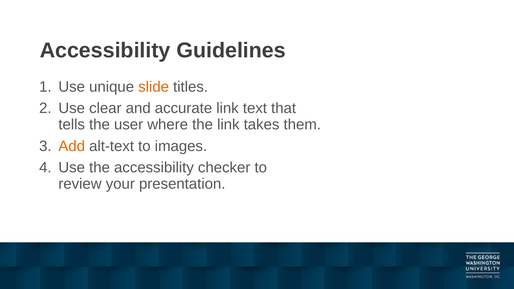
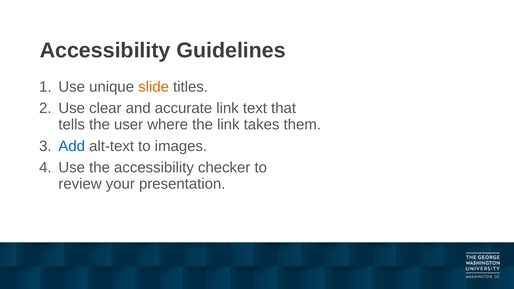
Add colour: orange -> blue
